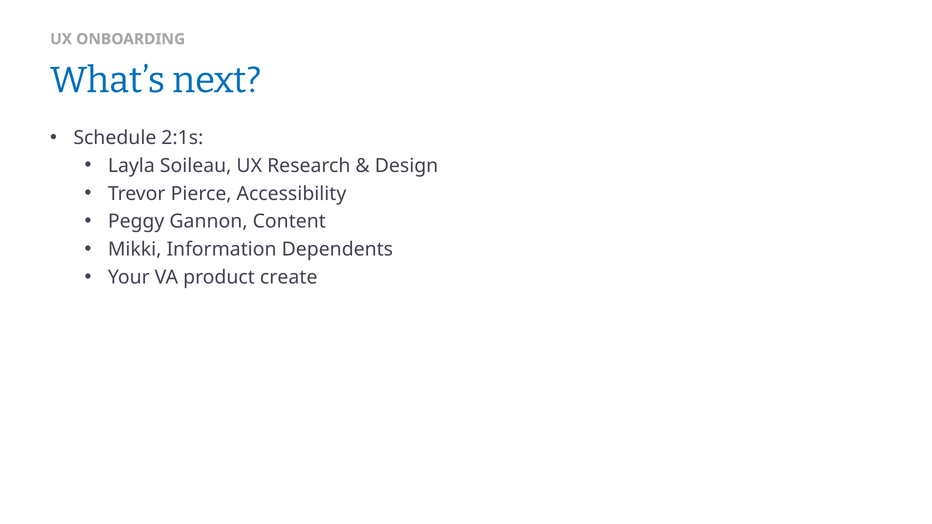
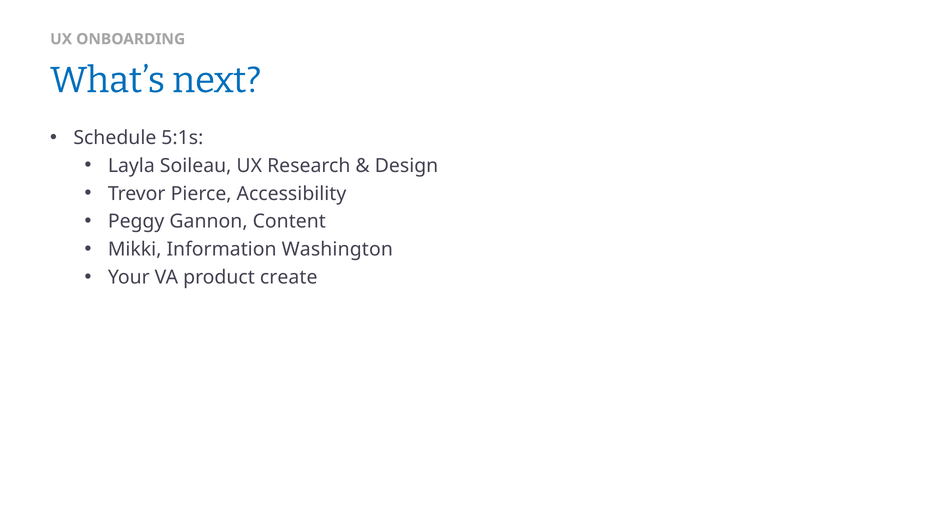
2:1s: 2:1s -> 5:1s
Dependents: Dependents -> Washington
